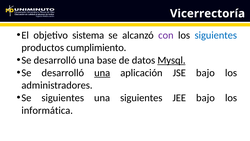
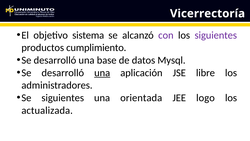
siguientes at (216, 35) colour: blue -> purple
Mysql underline: present -> none
JSE bajo: bajo -> libre
una siguientes: siguientes -> orientada
JEE bajo: bajo -> logo
informática: informática -> actualizada
